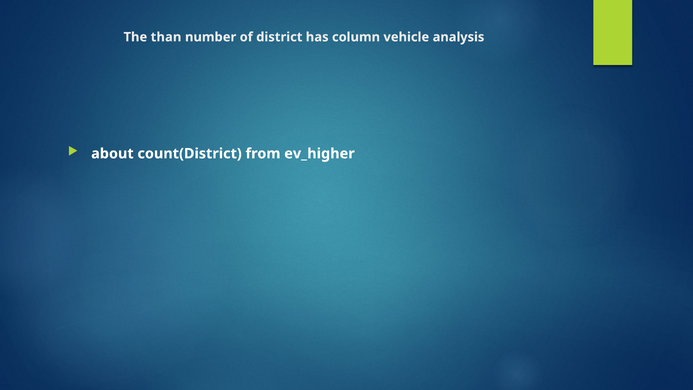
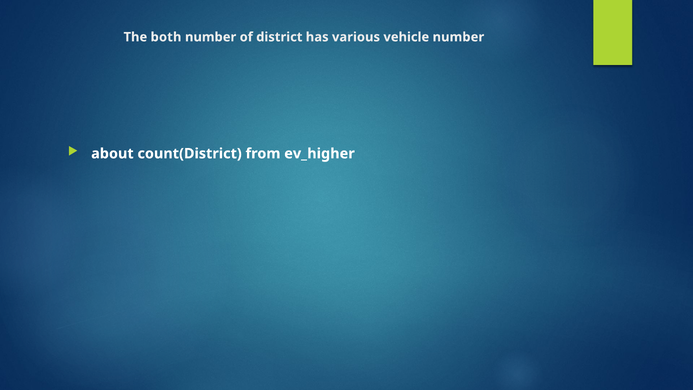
than: than -> both
column: column -> various
vehicle analysis: analysis -> number
